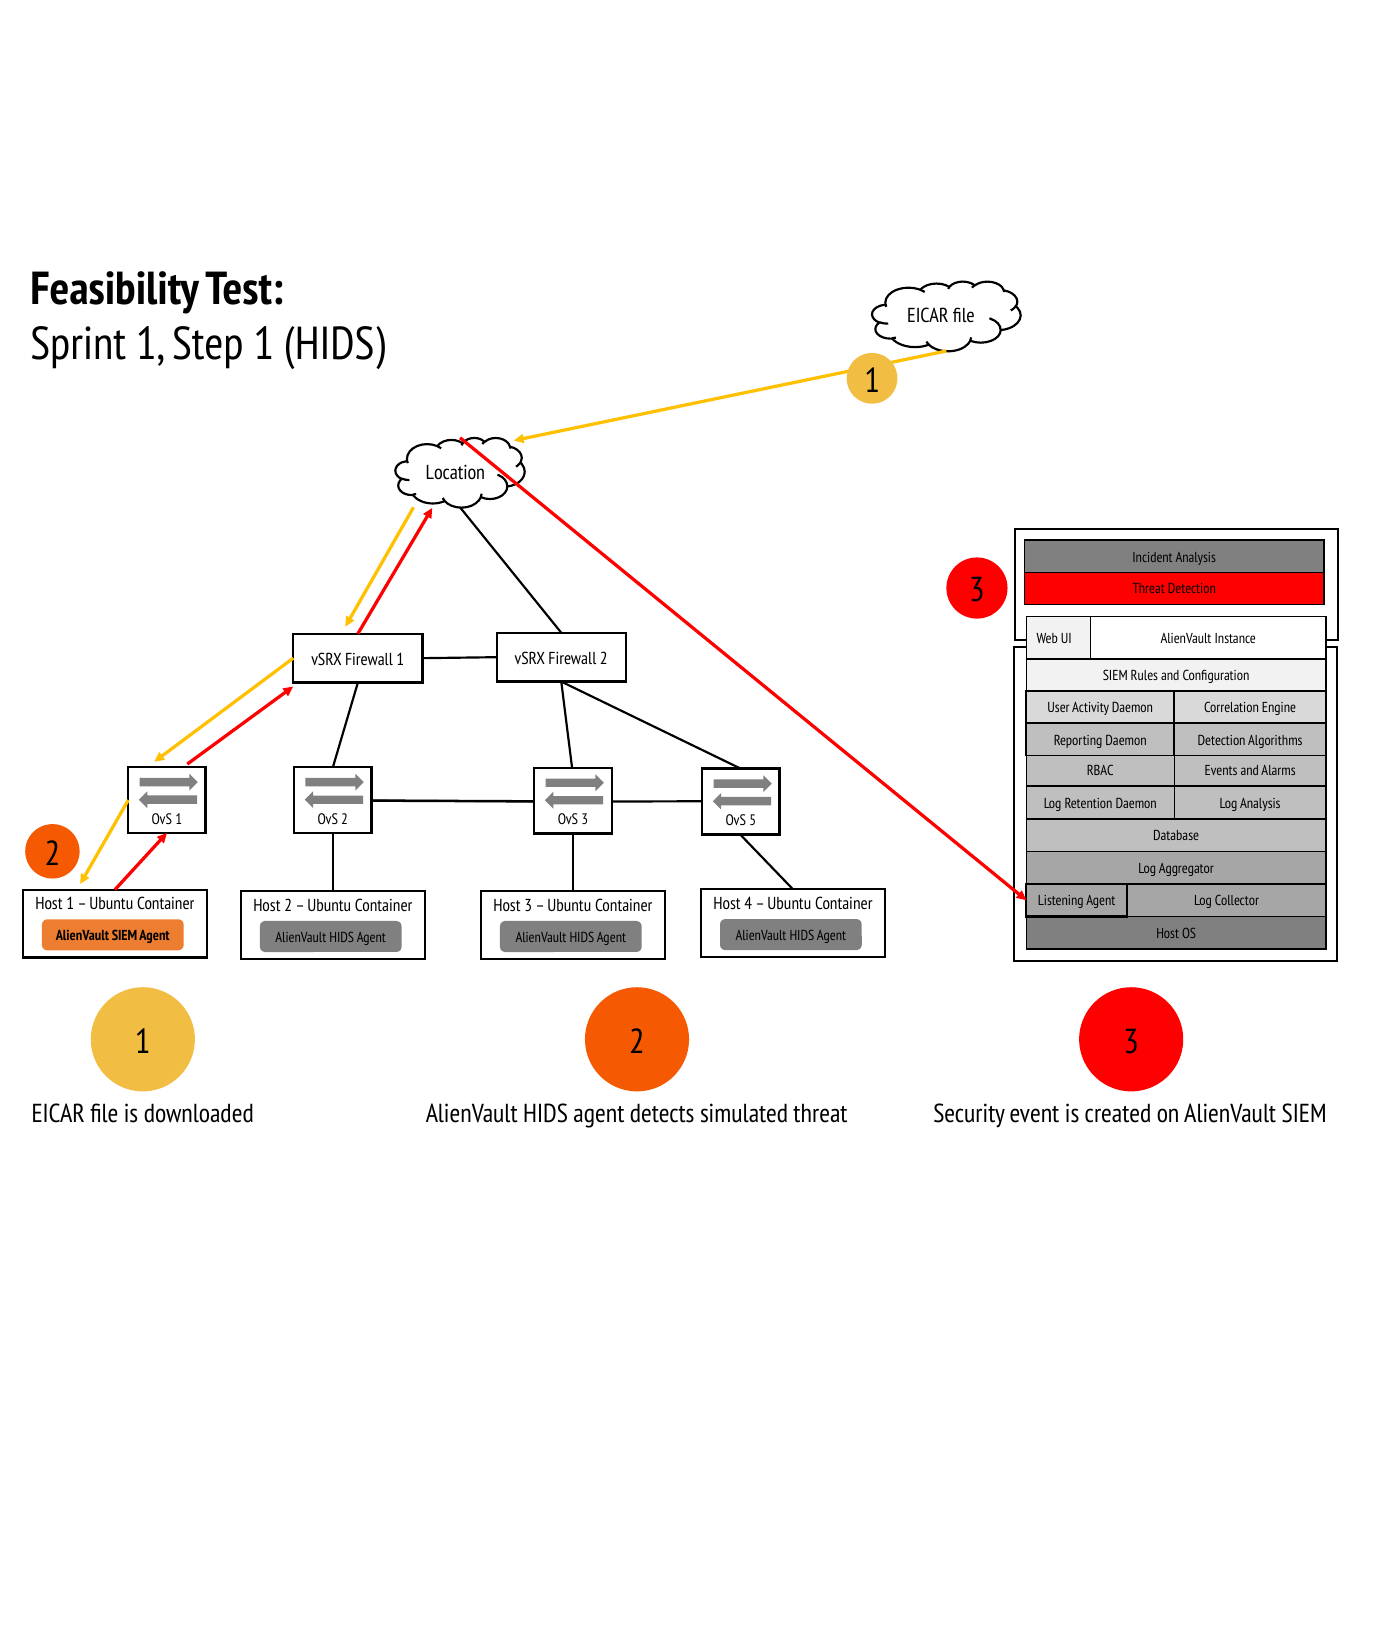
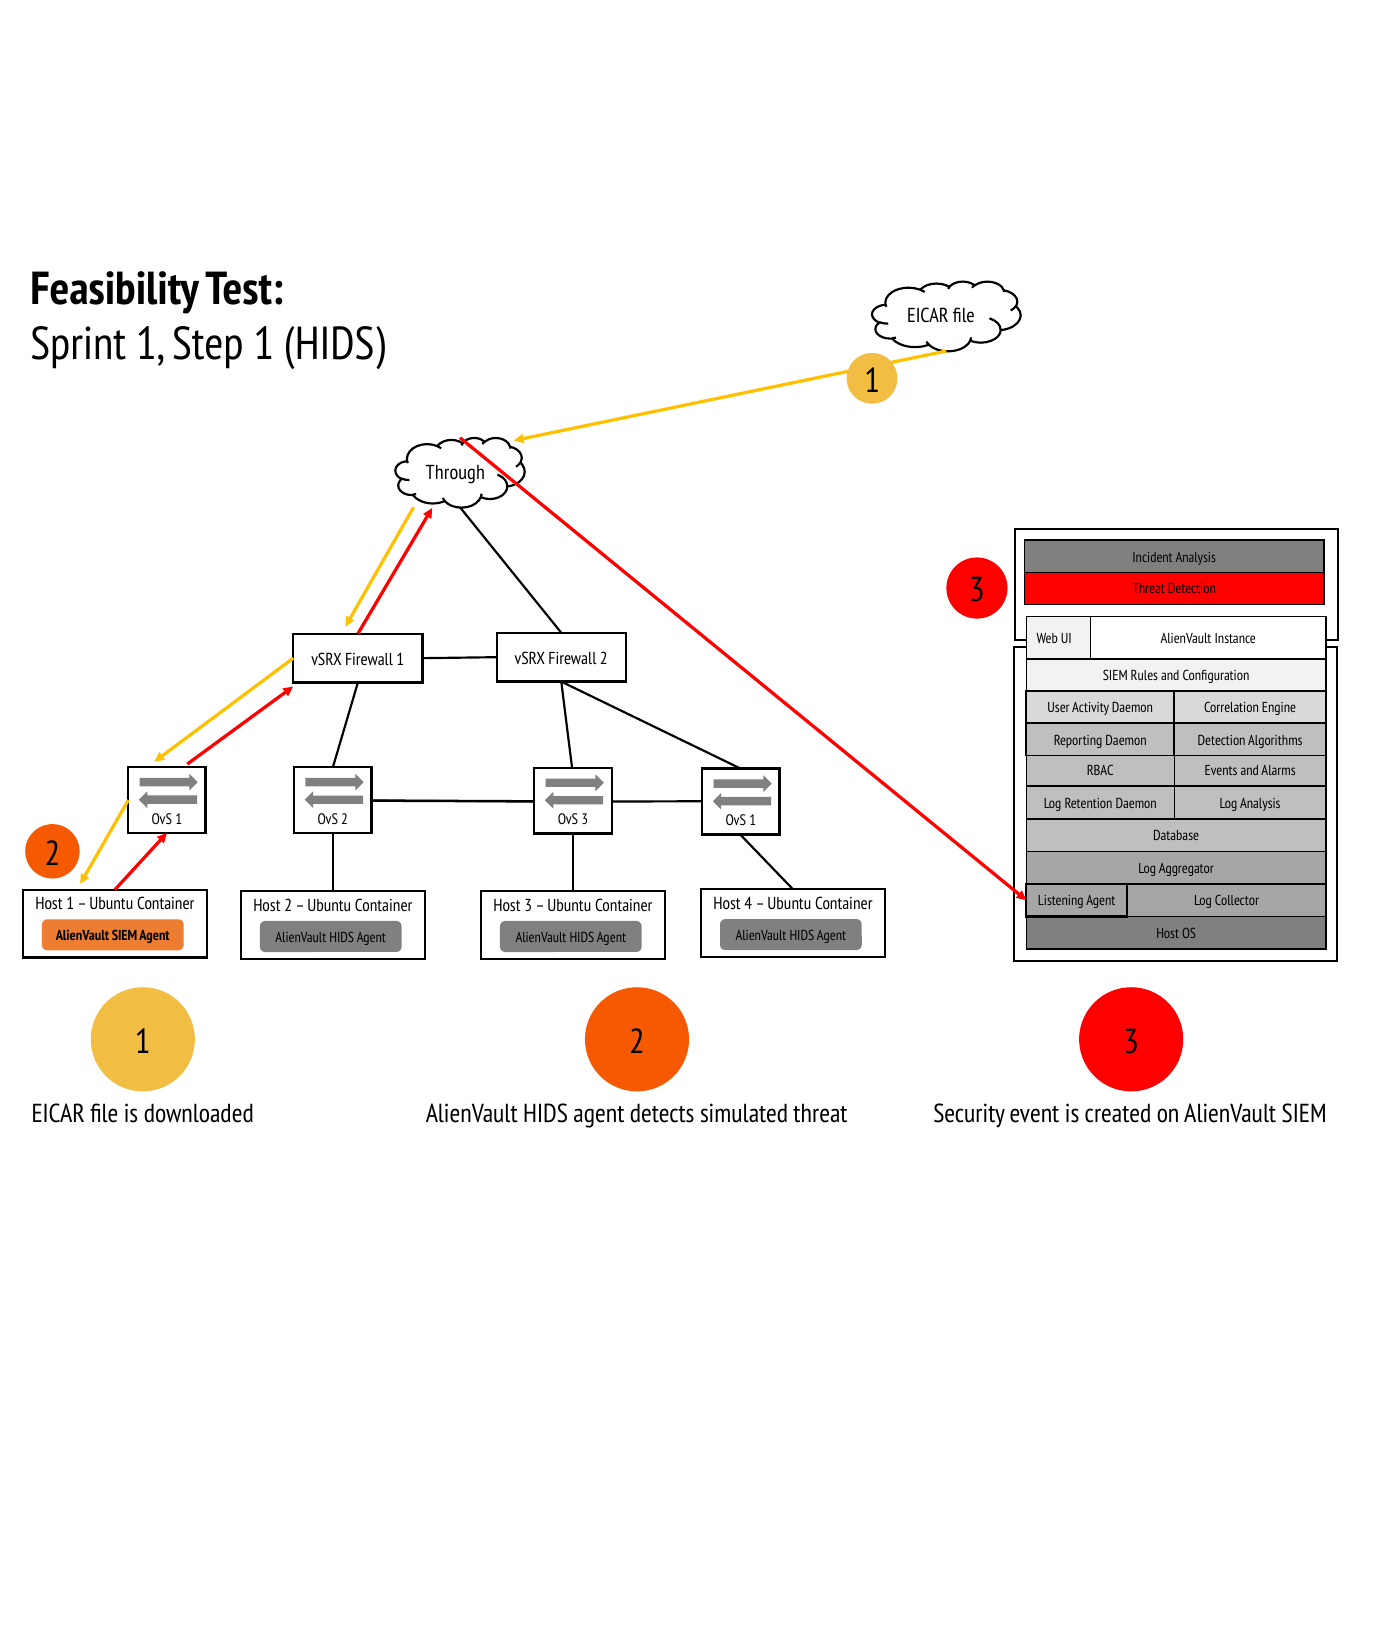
Location: Location -> Through
3 OvS 5: 5 -> 1
